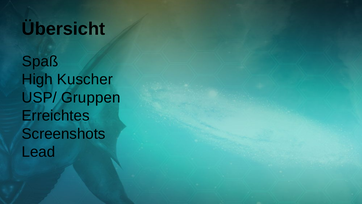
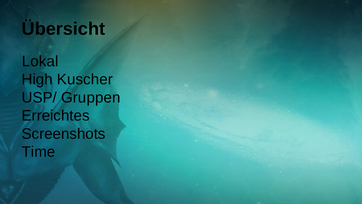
Spaß: Spaß -> Lokal
Lead: Lead -> Time
